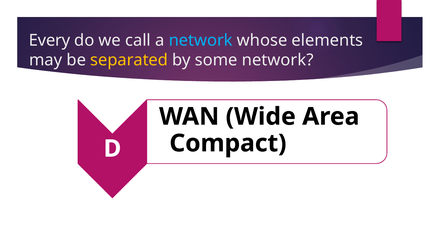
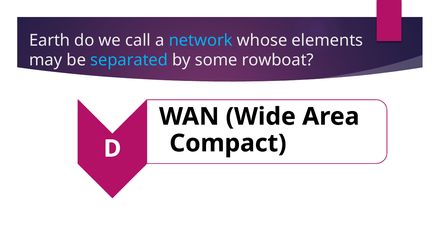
Every: Every -> Earth
separated colour: yellow -> light blue
some network: network -> rowboat
